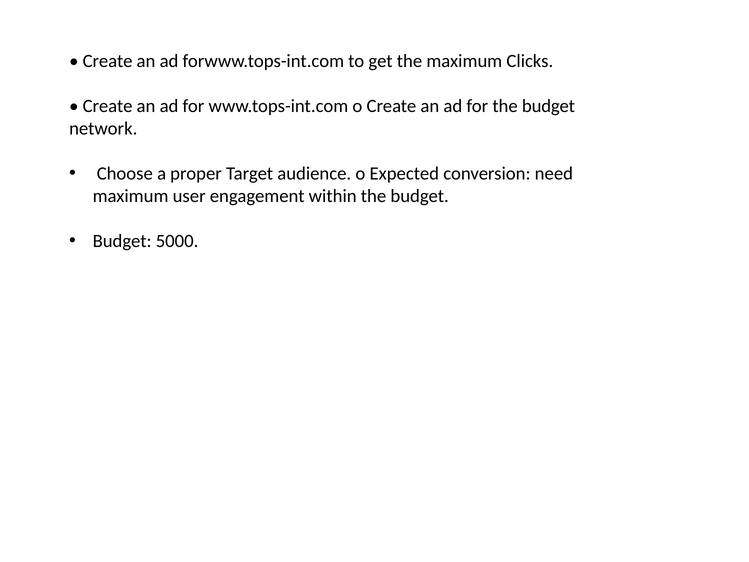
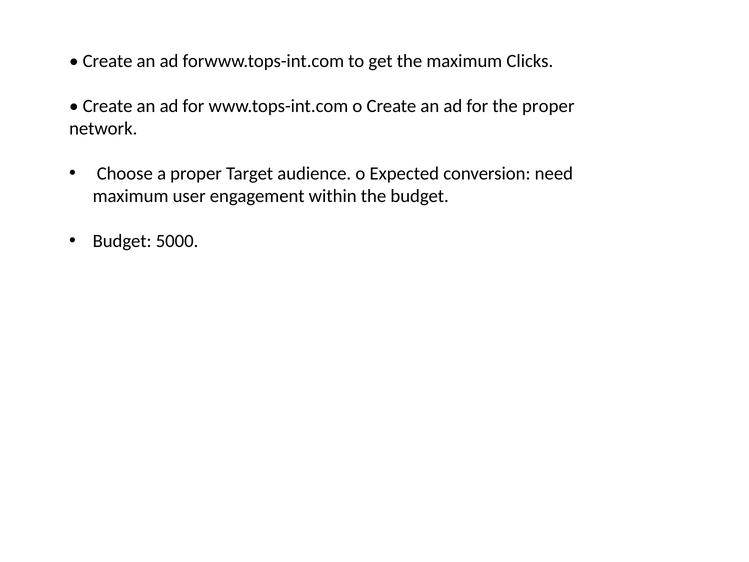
for the budget: budget -> proper
